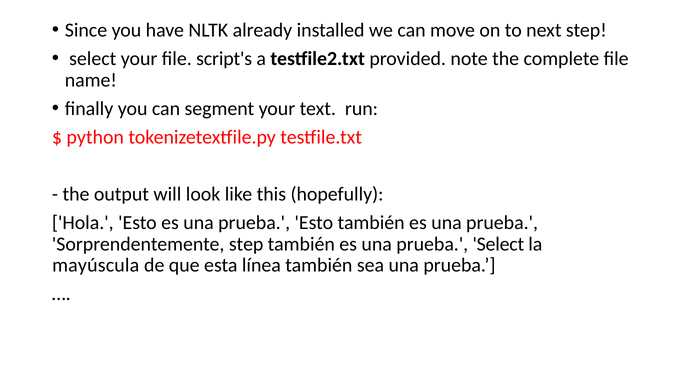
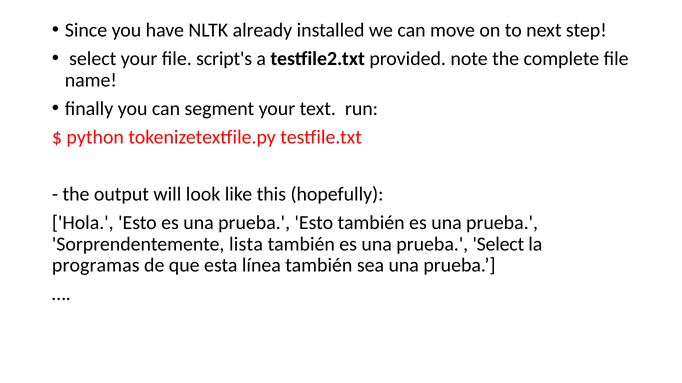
Sorprendentemente step: step -> lista
mayúscula: mayúscula -> programas
